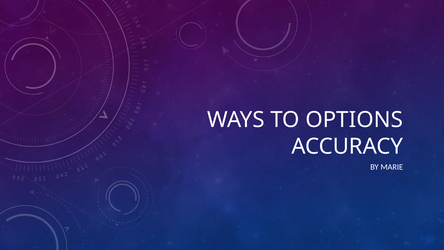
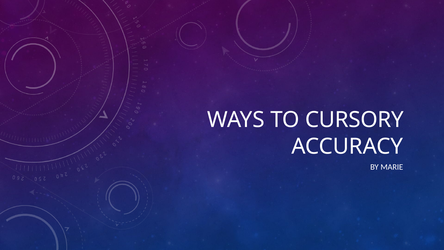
OPTIONS: OPTIONS -> CURSORY
